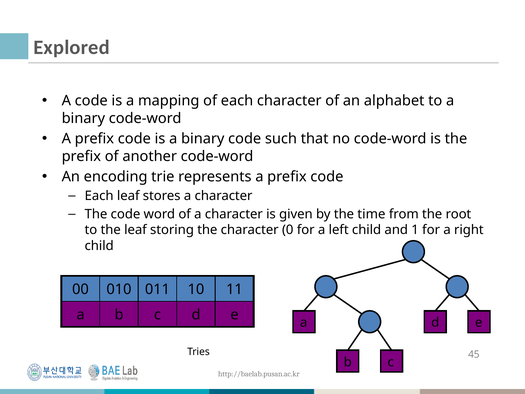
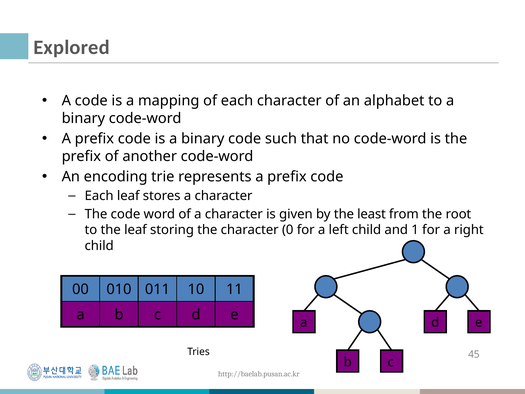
time: time -> least
